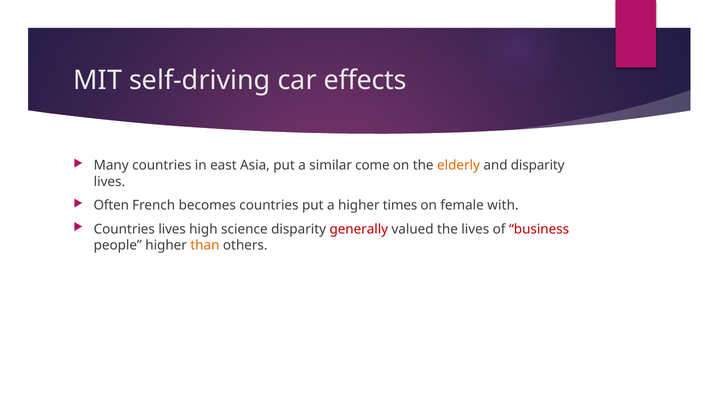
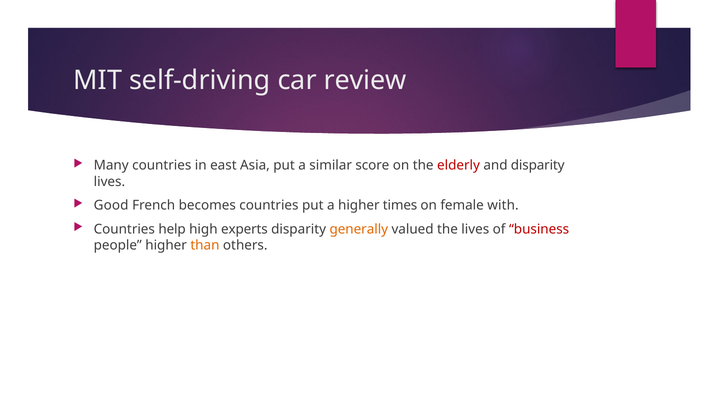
effects: effects -> review
come: come -> score
elderly colour: orange -> red
Often: Often -> Good
Countries lives: lives -> help
science: science -> experts
generally colour: red -> orange
